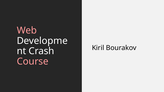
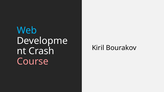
Web colour: pink -> light blue
